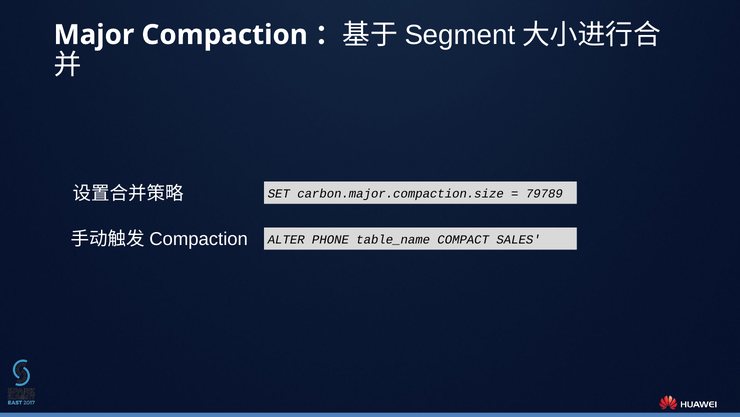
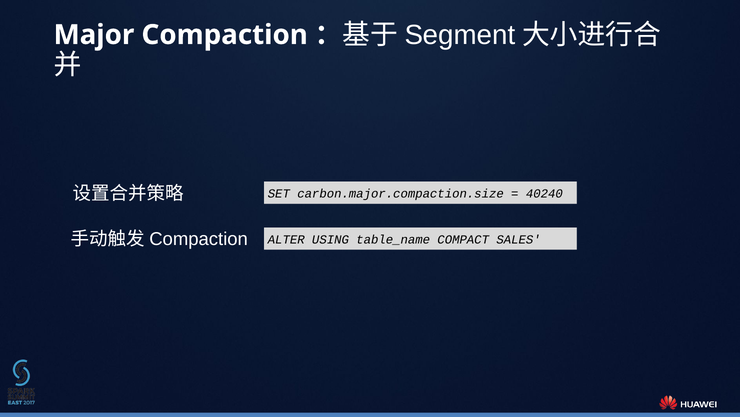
79789: 79789 -> 40240
PHONE: PHONE -> USING
